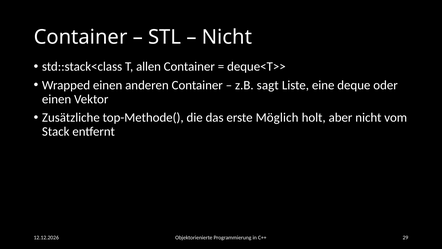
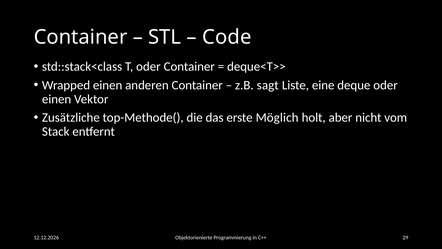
Nicht at (227, 37): Nicht -> Code
T allen: allen -> oder
